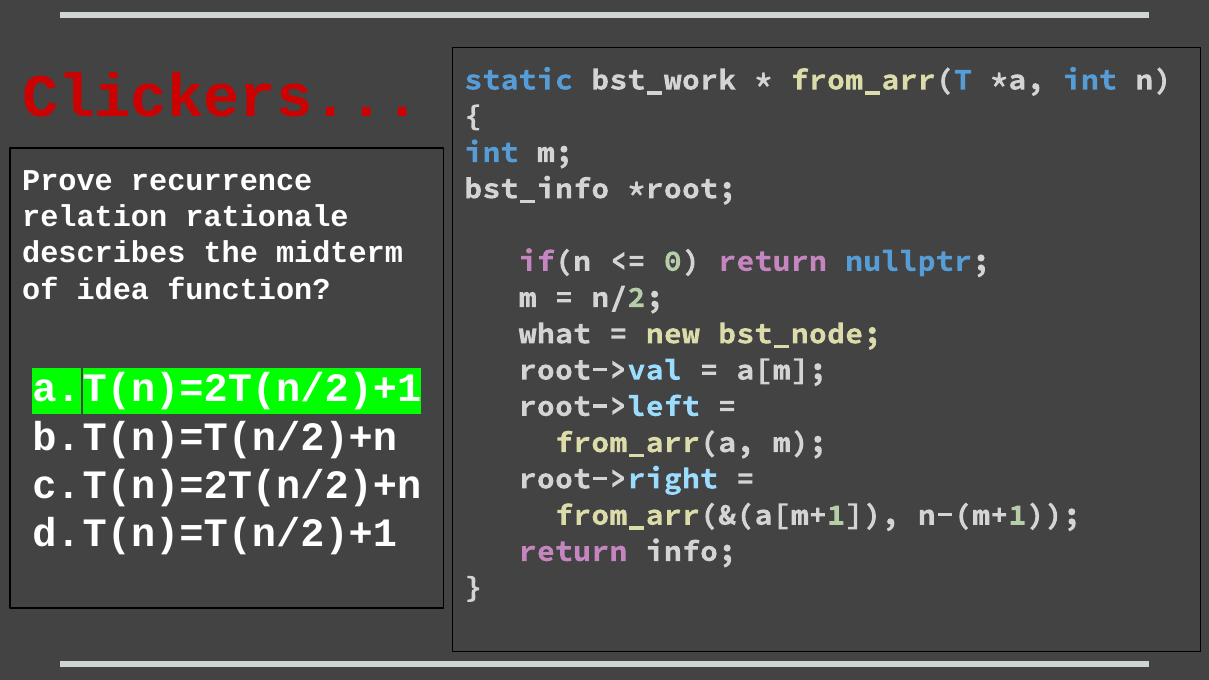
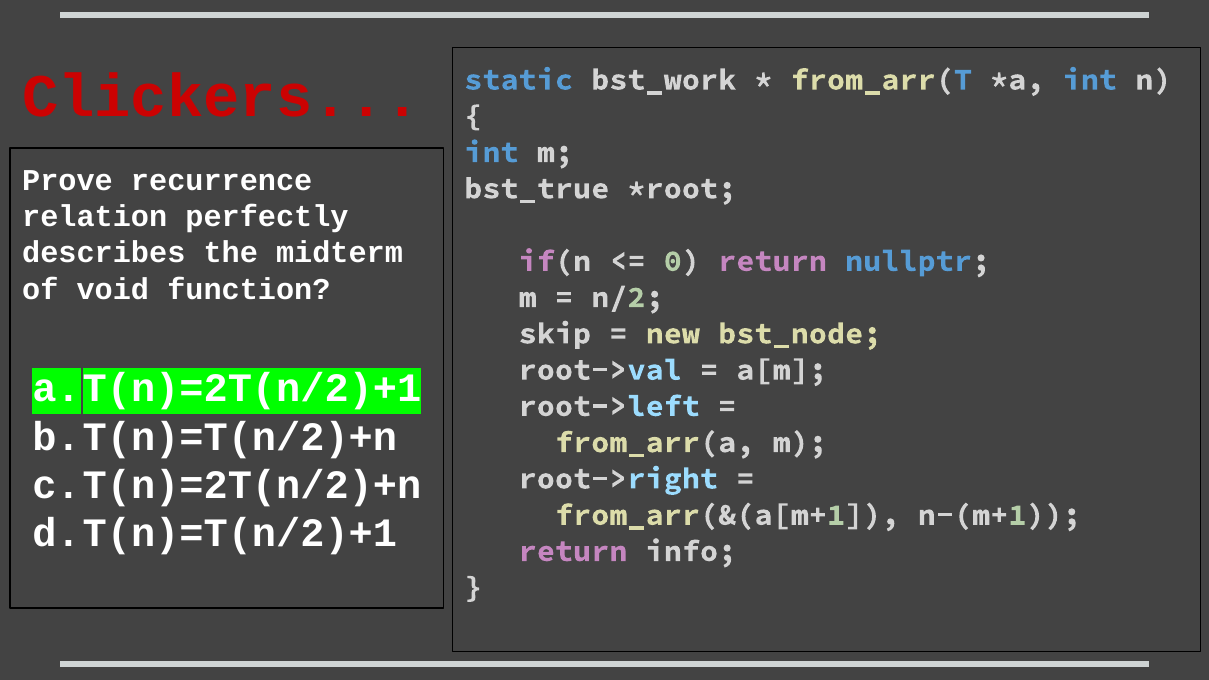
bst_info: bst_info -> bst_true
rationale: rationale -> perfectly
idea: idea -> void
what: what -> skip
